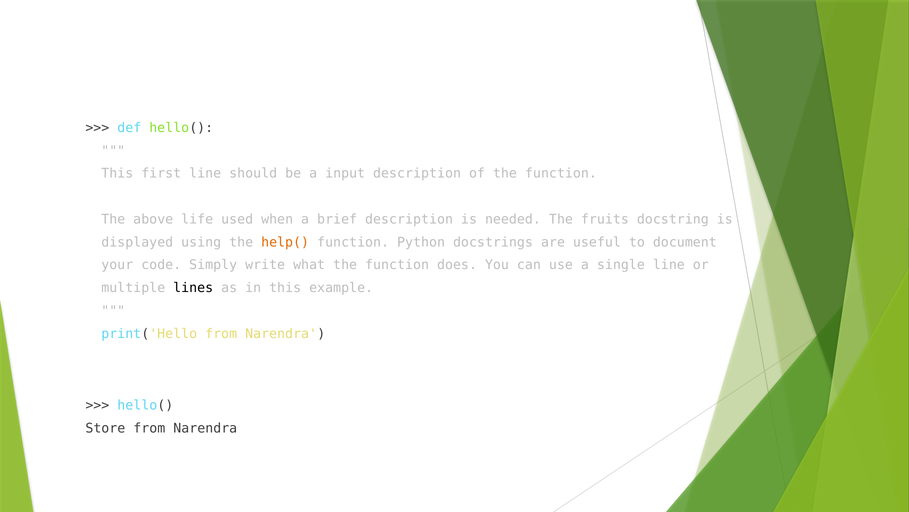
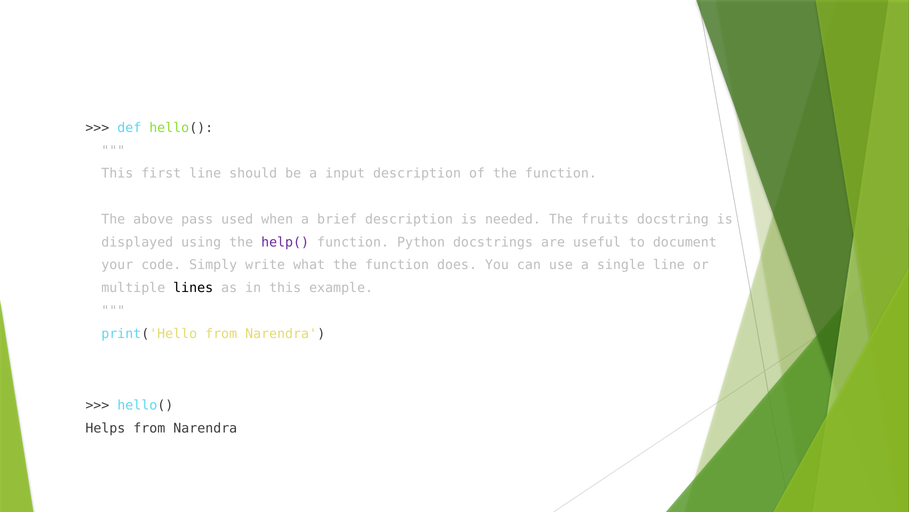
life: life -> pass
help( colour: orange -> purple
Store: Store -> Helps
